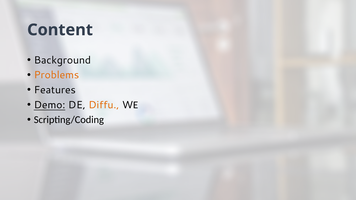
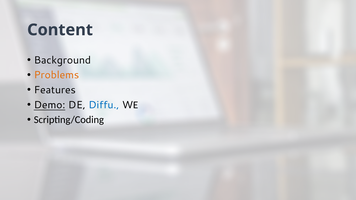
Diffu colour: orange -> blue
